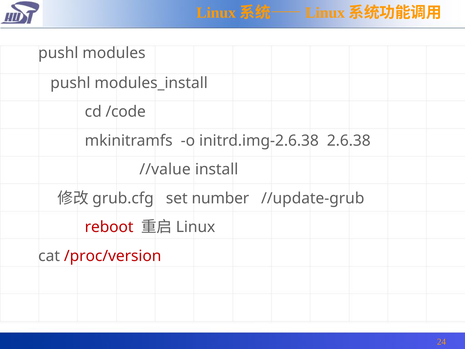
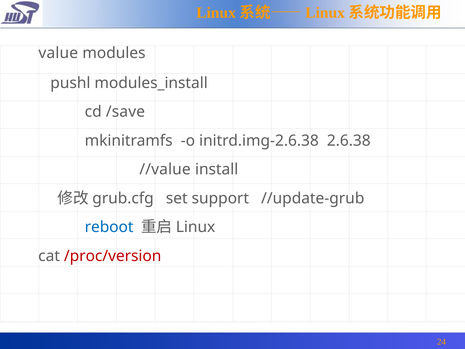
pushl at (58, 53): pushl -> value
/code: /code -> /save
number: number -> support
reboot colour: red -> blue
